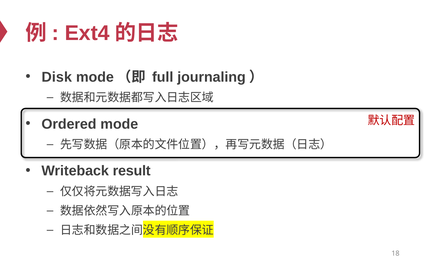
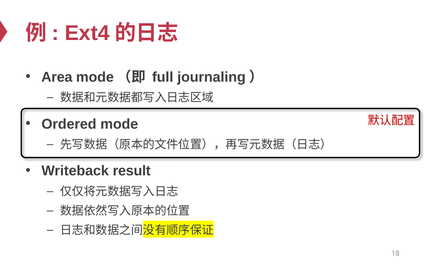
Disk: Disk -> Area
